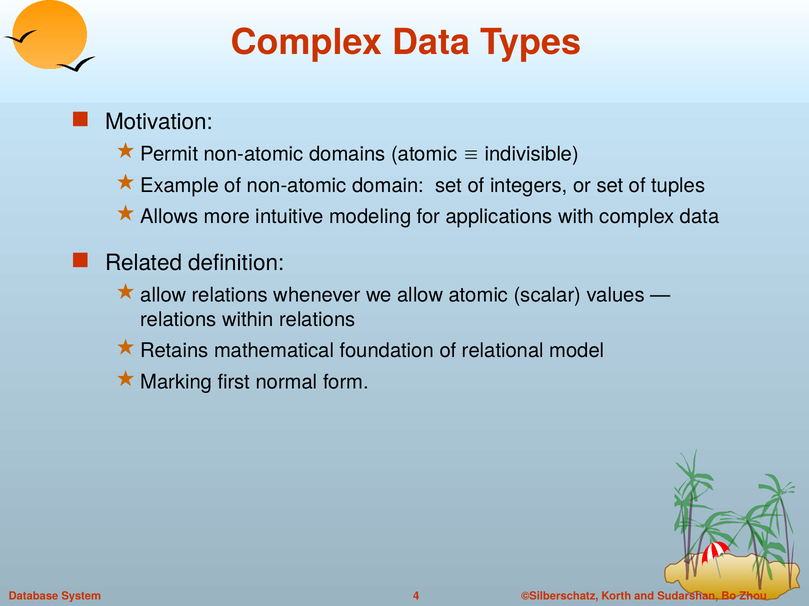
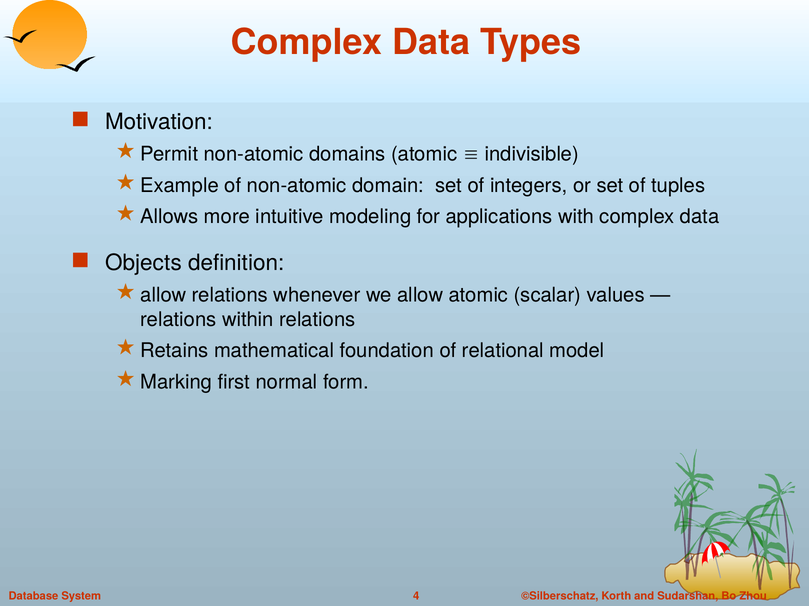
Related: Related -> Objects
